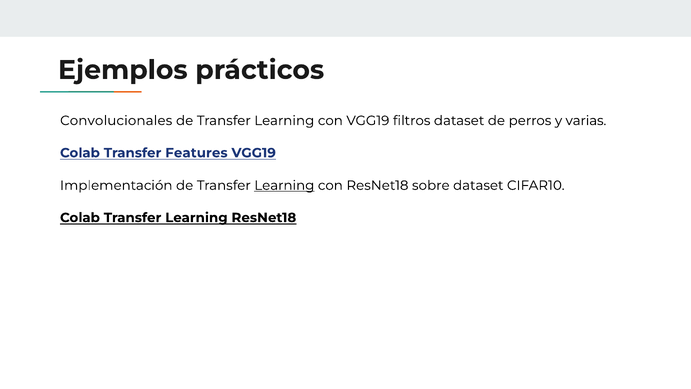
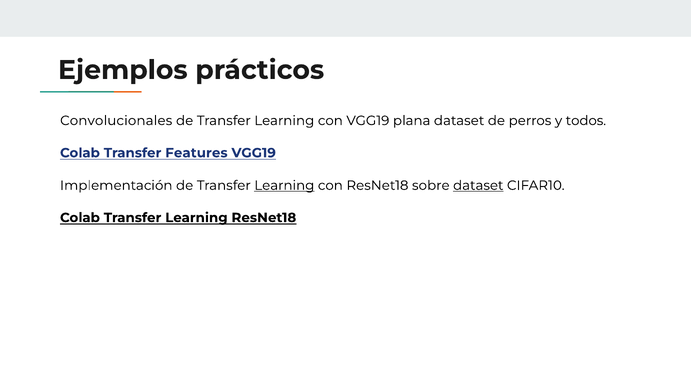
filtros: filtros -> plana
varias: varias -> todos
dataset at (478, 185) underline: none -> present
